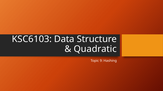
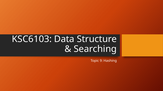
Quadratic: Quadratic -> Searching
